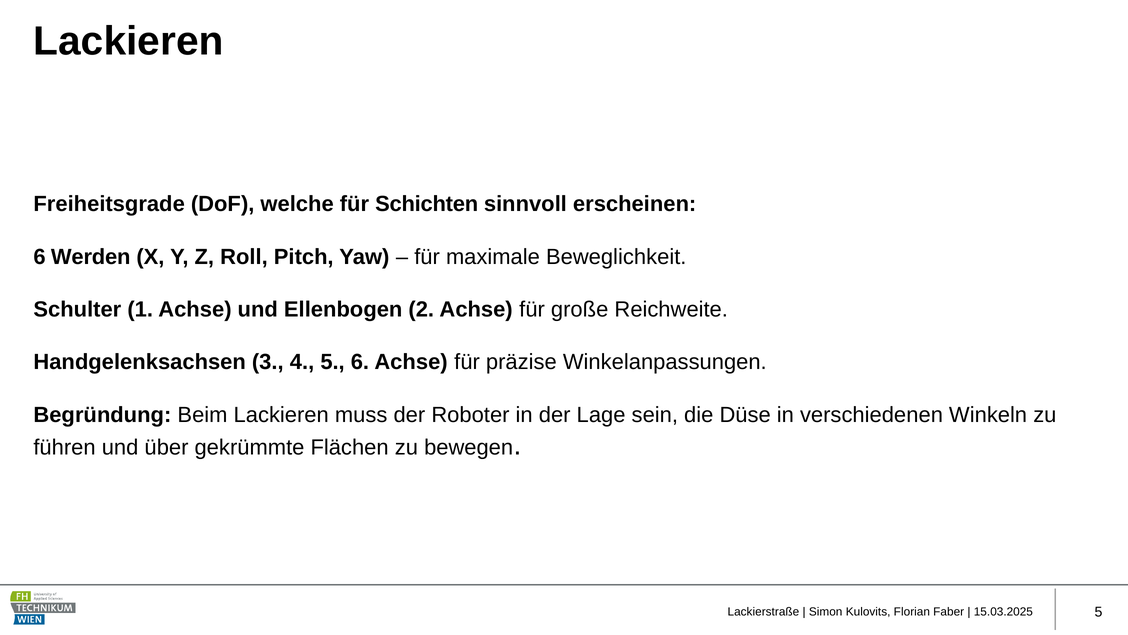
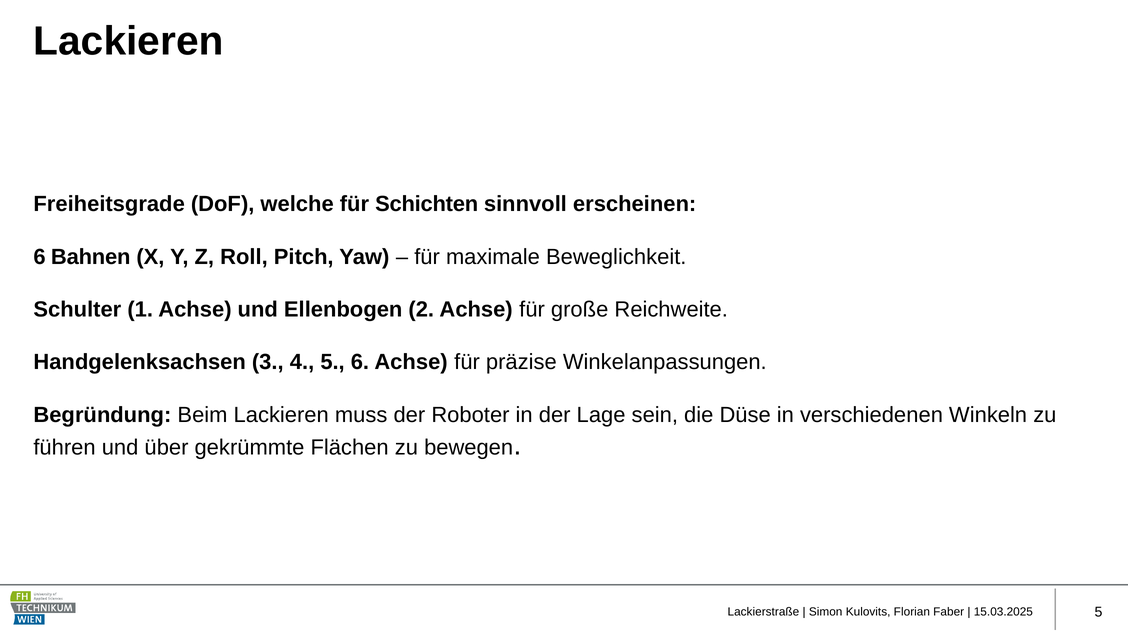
Werden: Werden -> Bahnen
